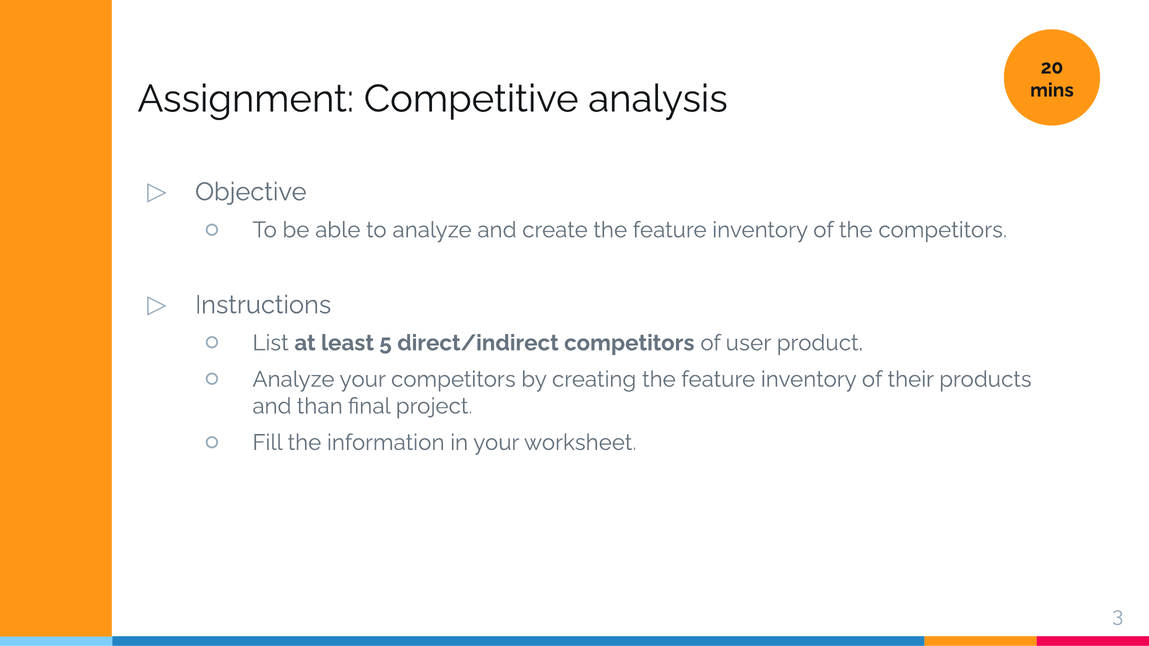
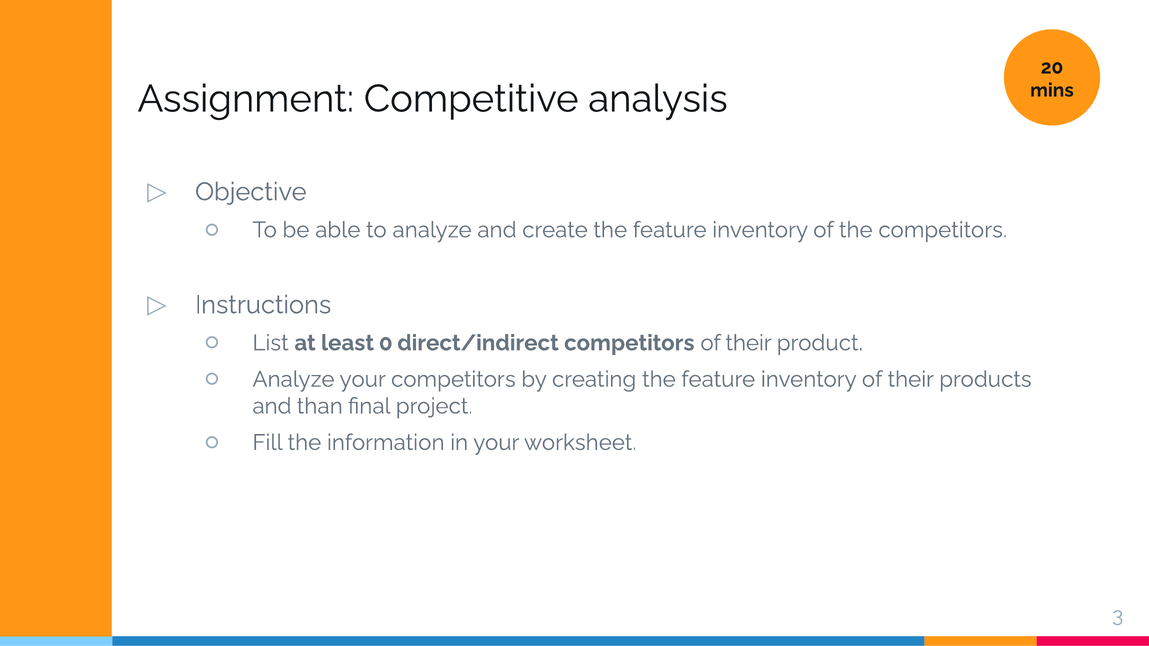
5: 5 -> 0
competitors of user: user -> their
